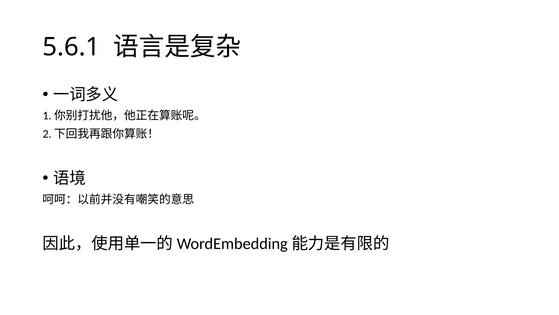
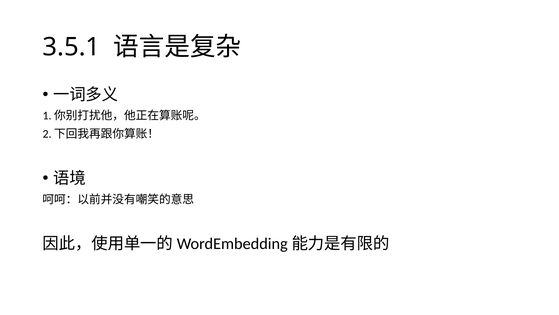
5.6.1: 5.6.1 -> 3.5.1
